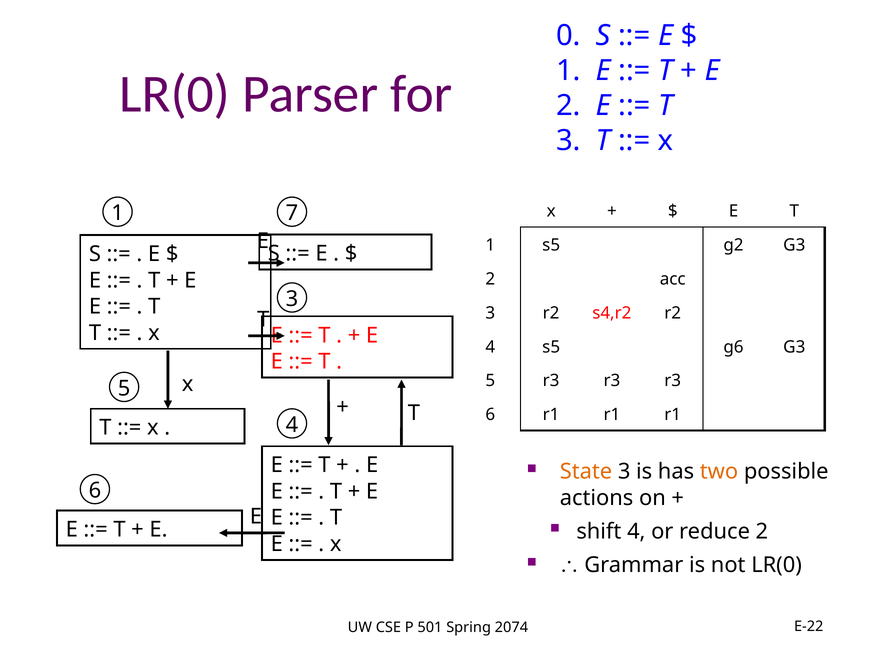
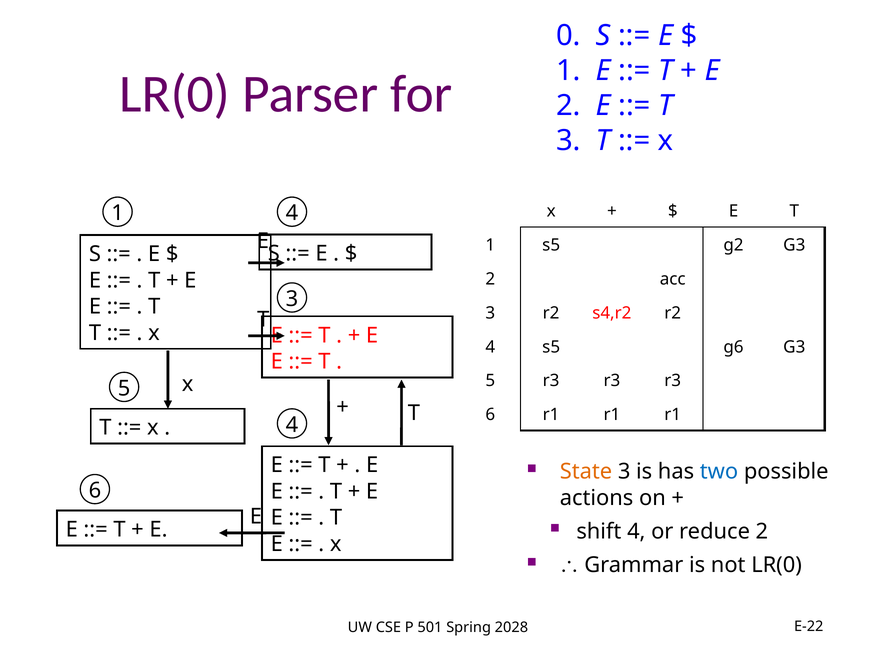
1 7: 7 -> 4
two colour: orange -> blue
2074: 2074 -> 2028
